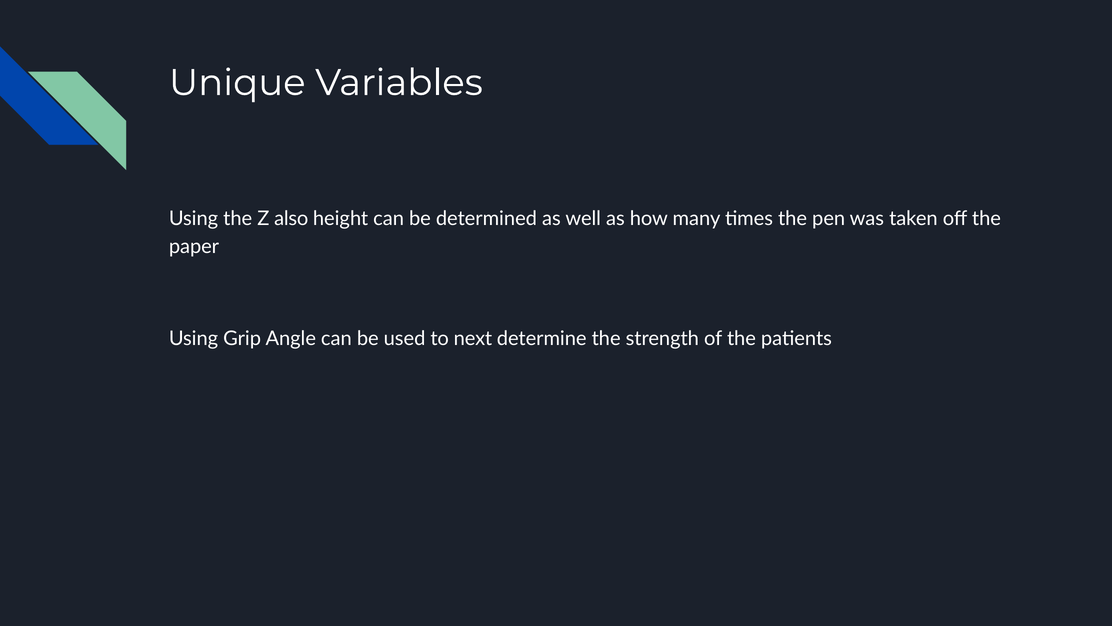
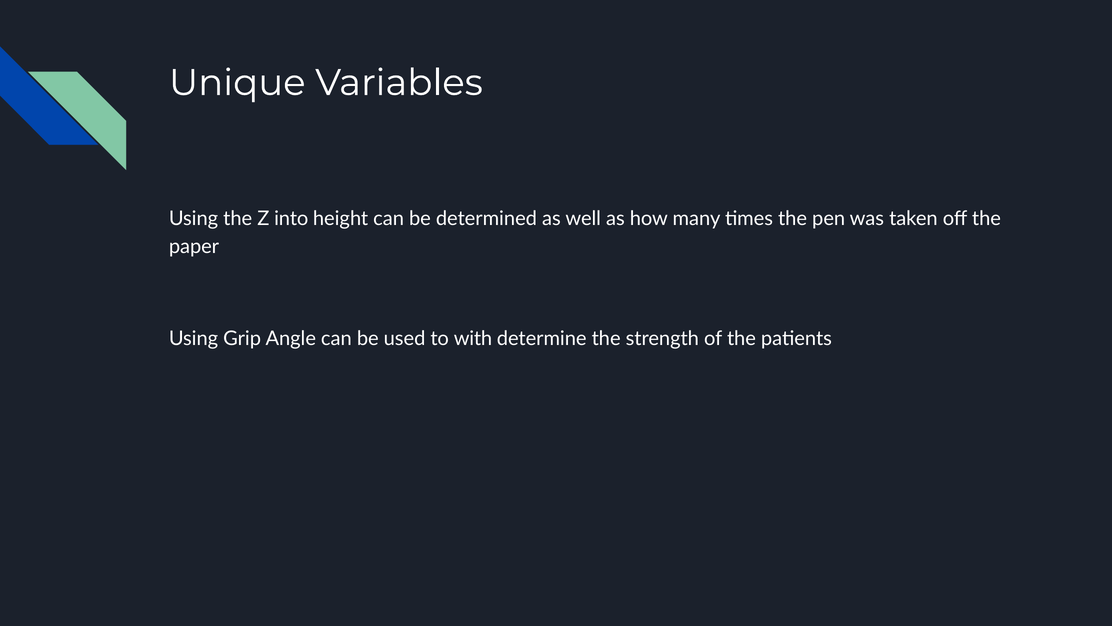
also: also -> into
next: next -> with
